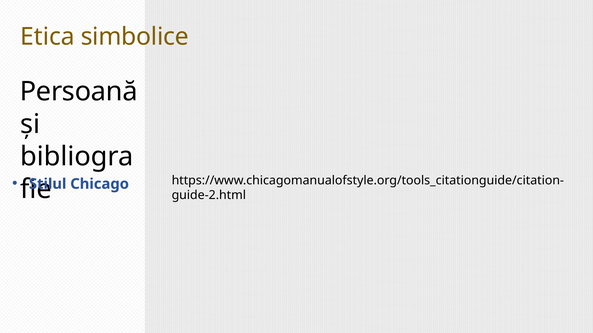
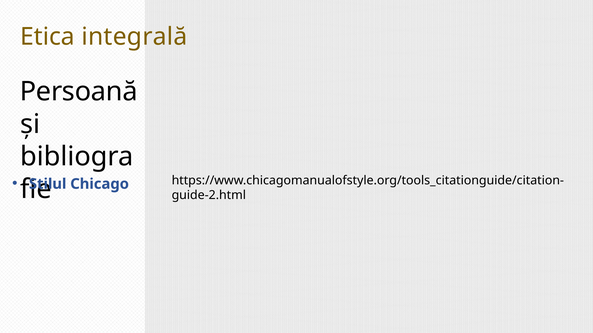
simbolice: simbolice -> integrală
